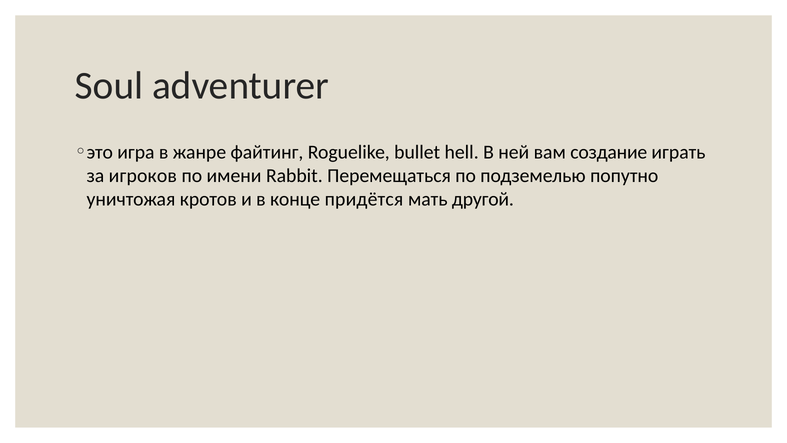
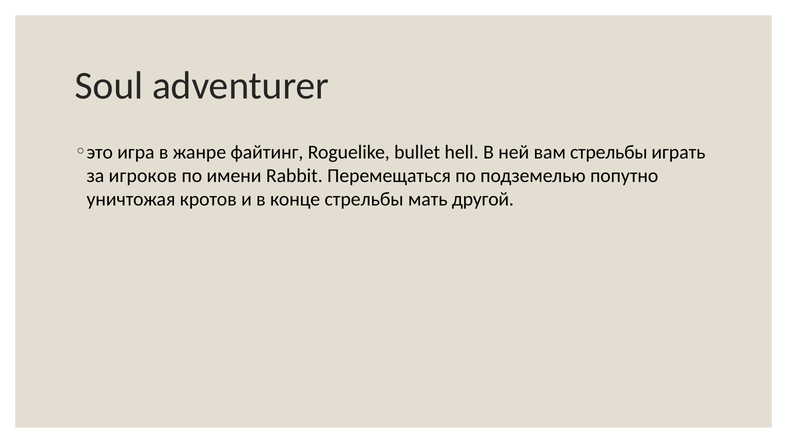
вам создание: создание -> стрельбы
конце придётся: придётся -> стрельбы
